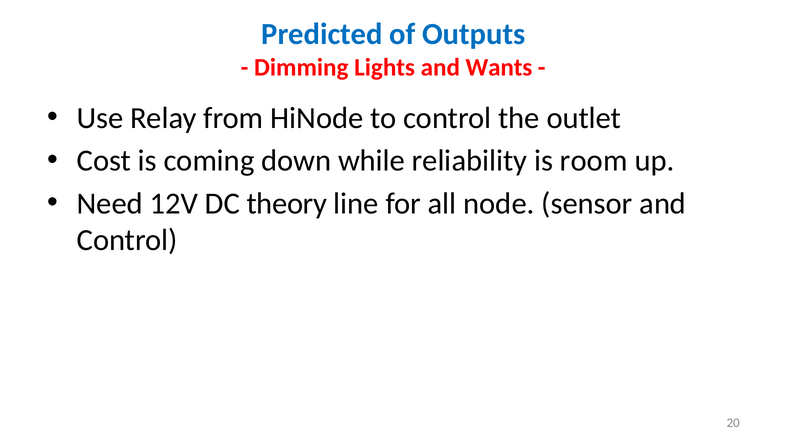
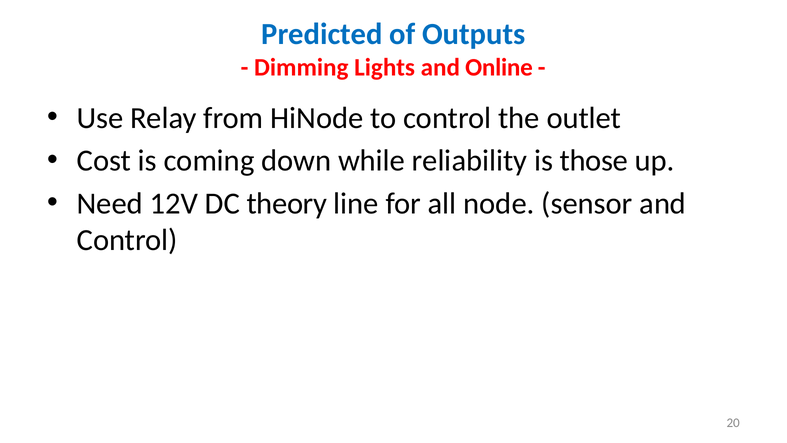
Wants: Wants -> Online
room: room -> those
